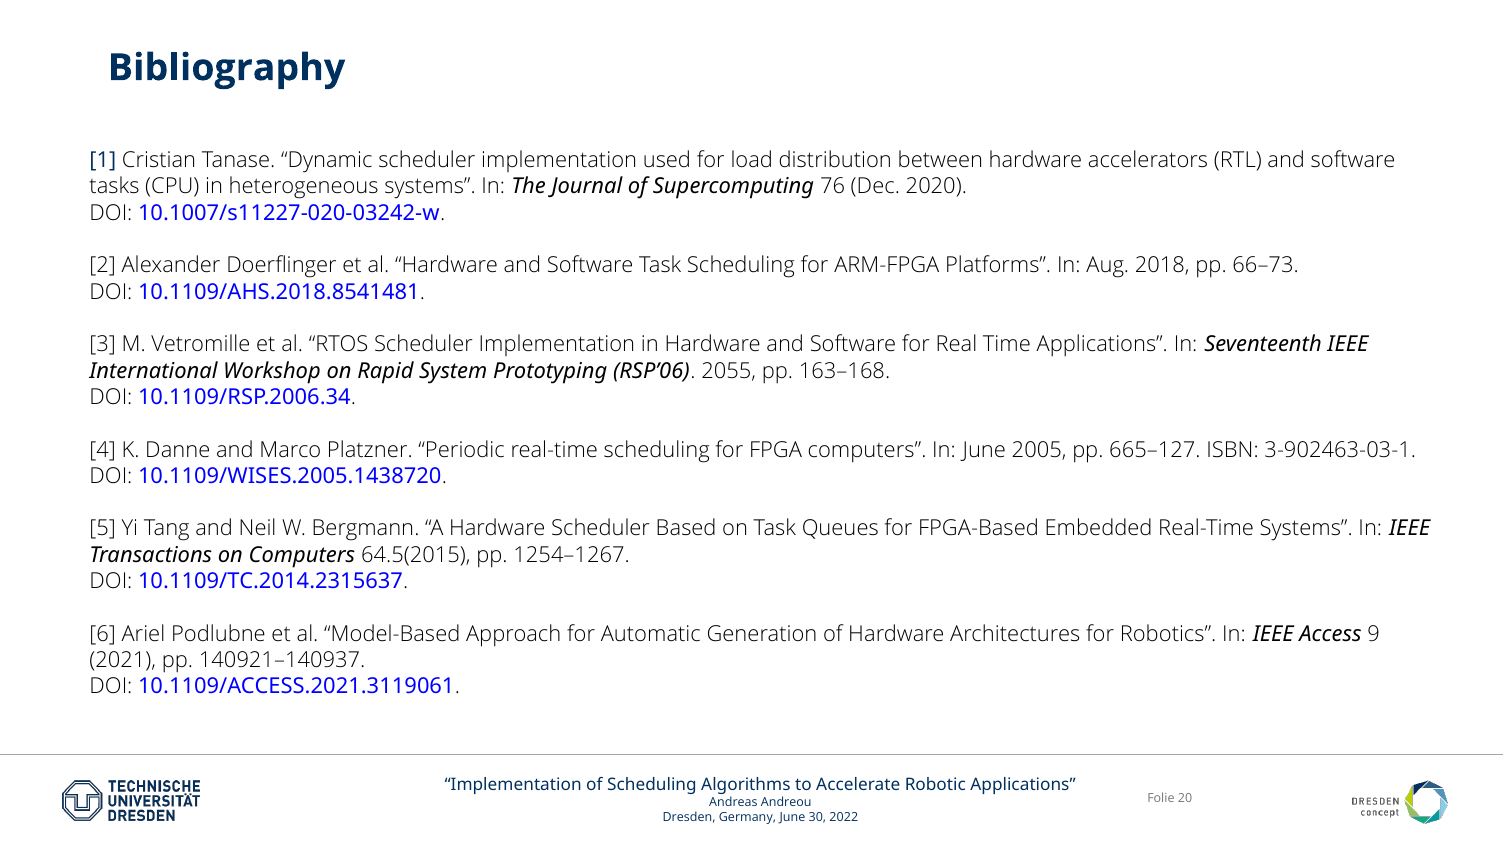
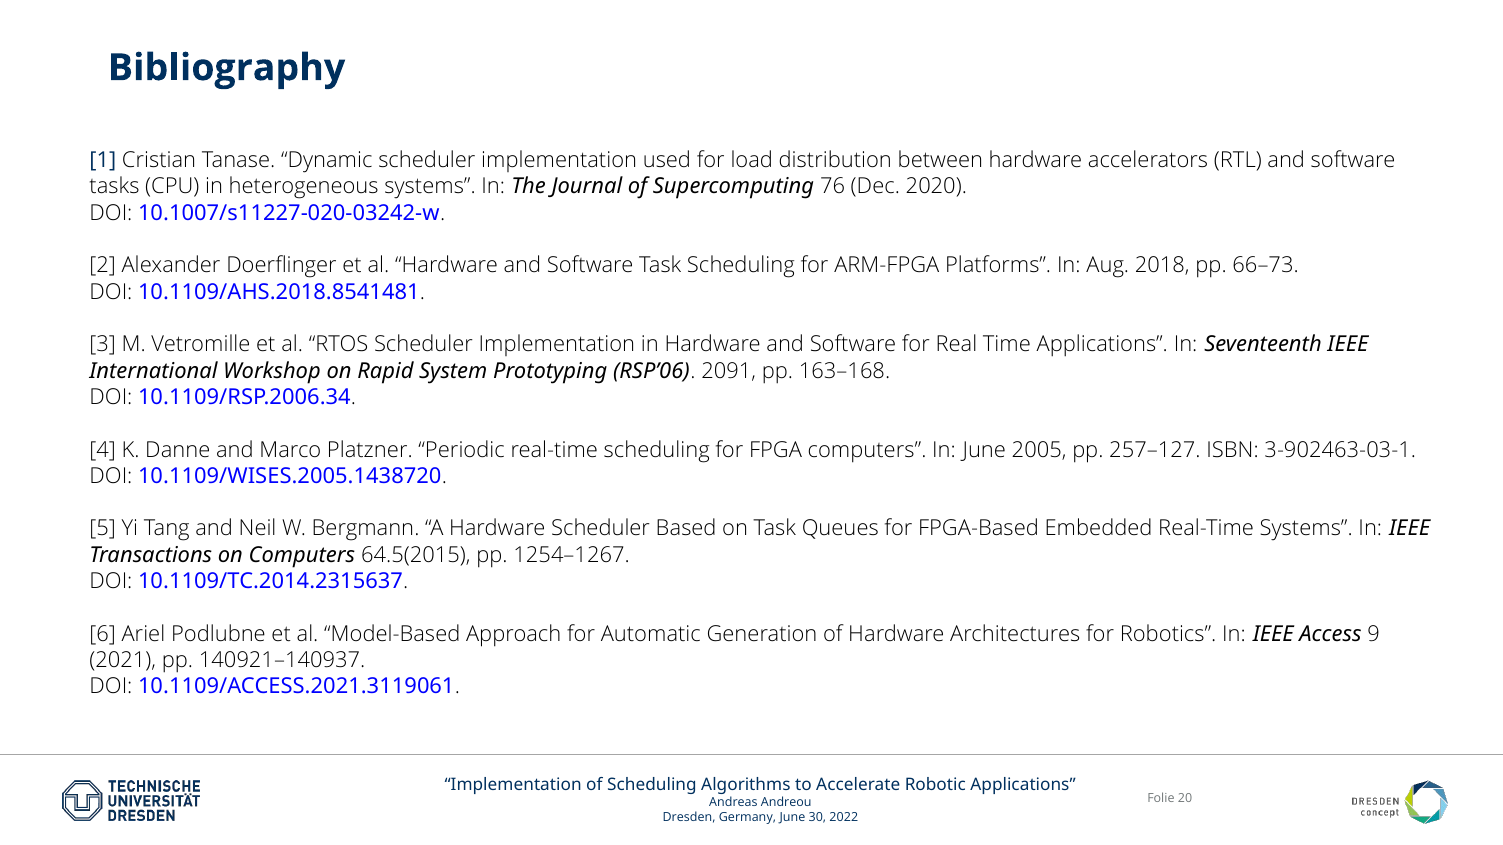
2055: 2055 -> 2091
665–127: 665–127 -> 257–127
